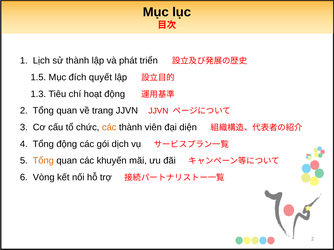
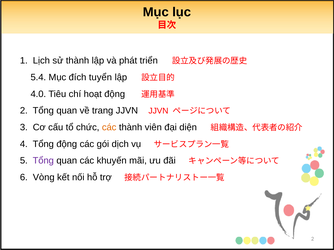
1.5: 1.5 -> 5.4
quyết: quyết -> tuyển
1.3: 1.3 -> 4.0
Tổng at (43, 161) colour: orange -> purple
